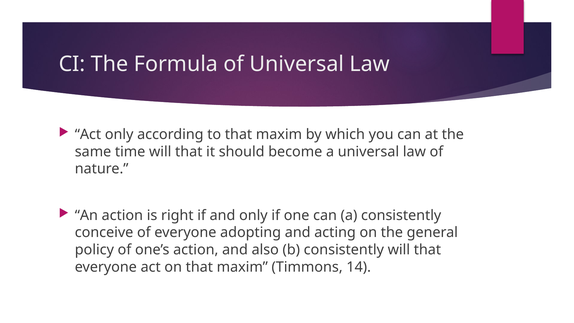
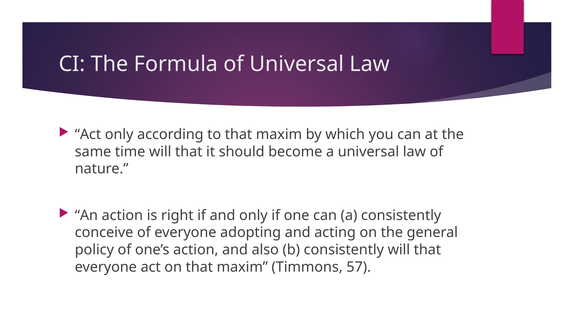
14: 14 -> 57
